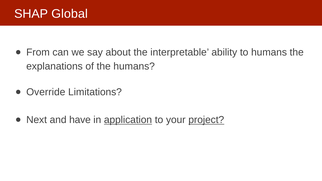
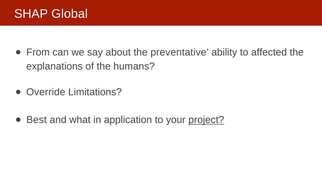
interpretable: interpretable -> preventative
to humans: humans -> affected
Next: Next -> Best
have: have -> what
application underline: present -> none
